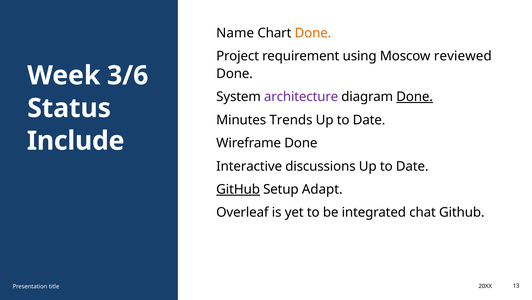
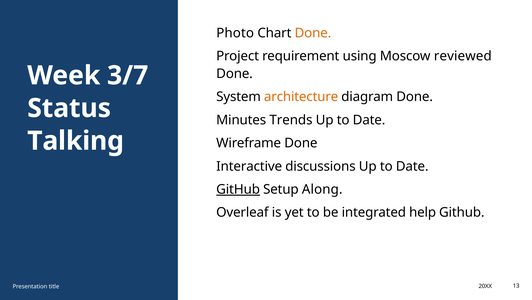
Name: Name -> Photo
3/6: 3/6 -> 3/7
architecture colour: purple -> orange
Done at (415, 97) underline: present -> none
Include: Include -> Talking
Adapt: Adapt -> Along
chat: chat -> help
